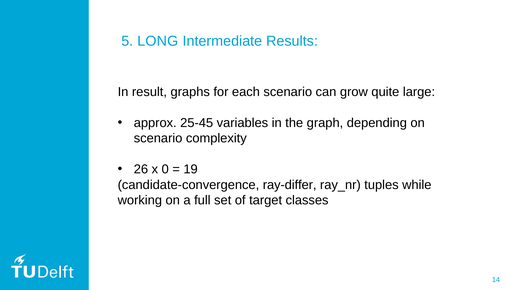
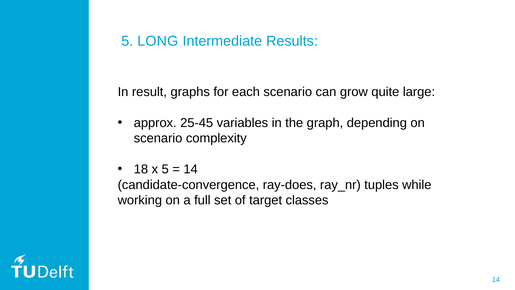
26: 26 -> 18
x 0: 0 -> 5
19 at (191, 169): 19 -> 14
ray-differ: ray-differ -> ray-does
